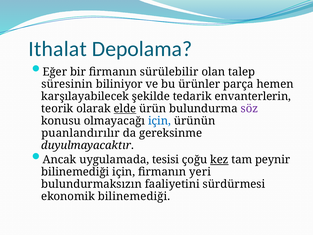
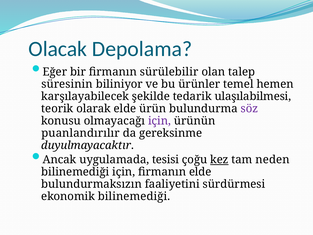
Ithalat: Ithalat -> Olacak
parça: parça -> temel
envanterlerin: envanterlerin -> ulaşılabilmesi
elde at (125, 109) underline: present -> none
için at (159, 121) colour: blue -> purple
peynir: peynir -> neden
firmanın yeri: yeri -> elde
